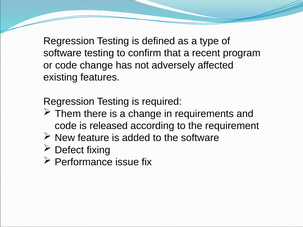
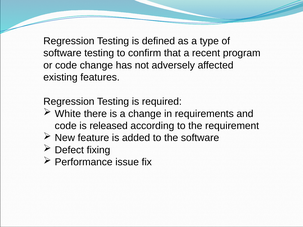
Them: Them -> White
